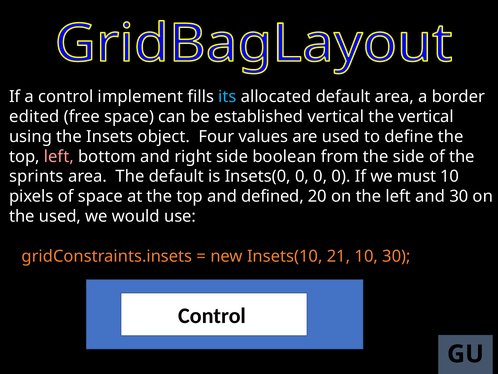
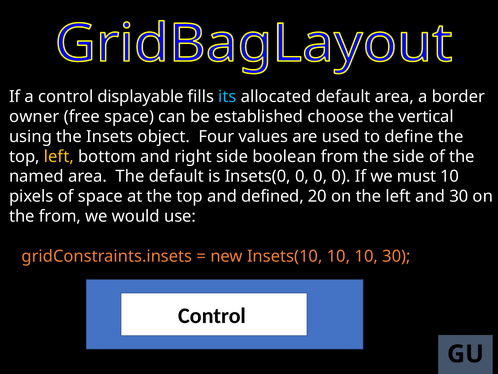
implement: implement -> displayable
edited: edited -> owner
established vertical: vertical -> choose
left at (59, 156) colour: pink -> yellow
sprints: sprints -> named
the used: used -> from
Insets(10 21: 21 -> 10
